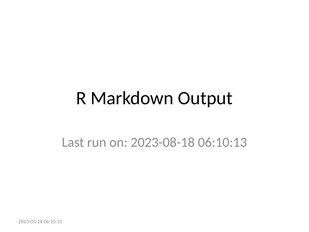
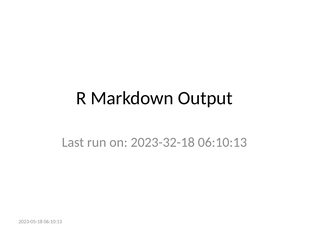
2023-08-18: 2023-08-18 -> 2023-32-18
